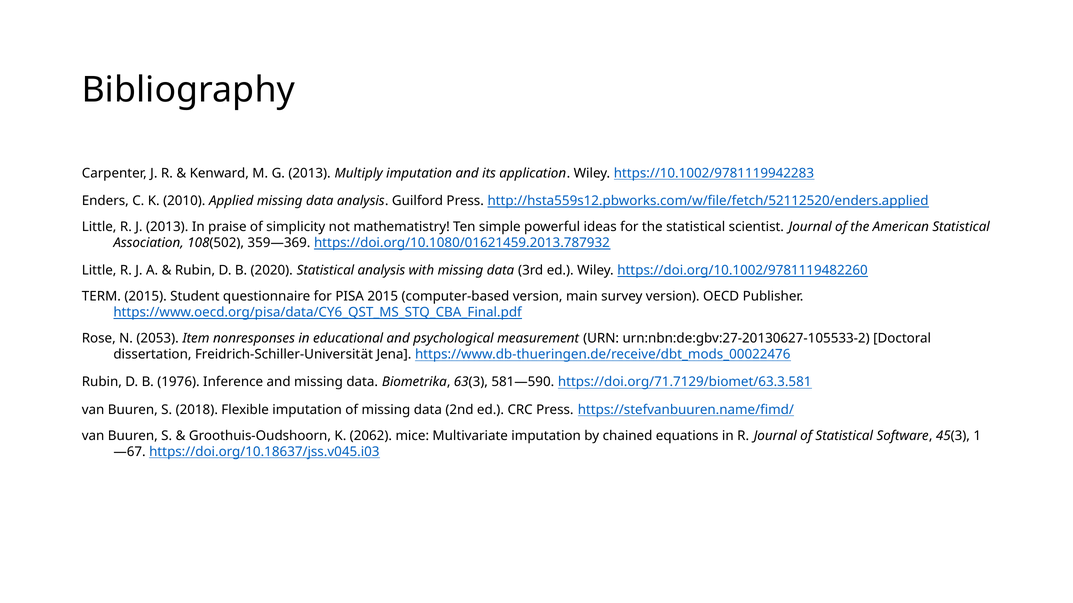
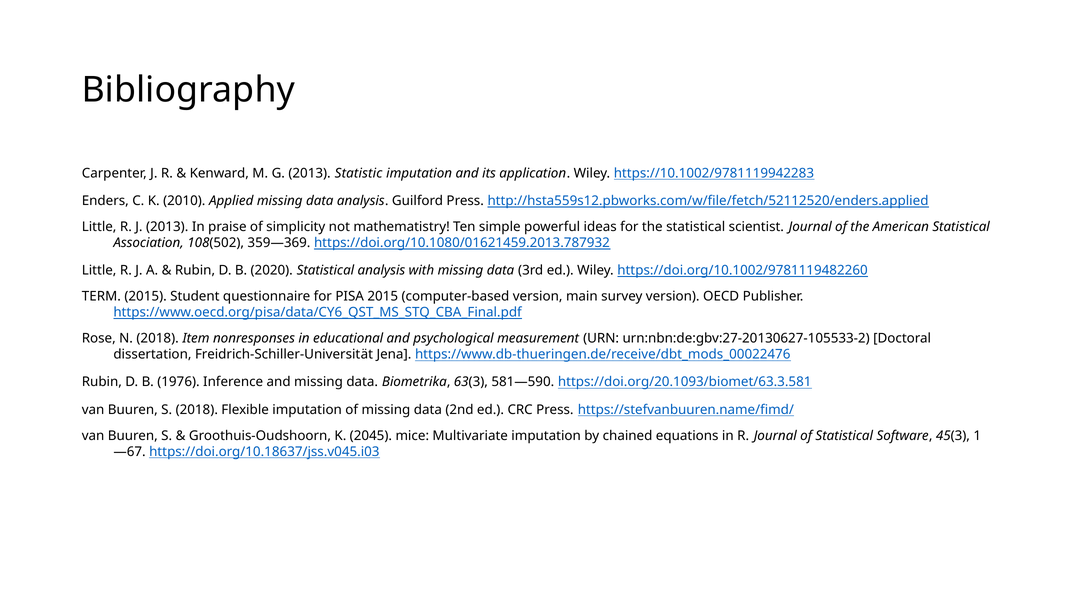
Multiply: Multiply -> Statistic
N 2053: 2053 -> 2018
https://doi.org/71.7129/biomet/63.3.581: https://doi.org/71.7129/biomet/63.3.581 -> https://doi.org/20.1093/biomet/63.3.581
2062: 2062 -> 2045
